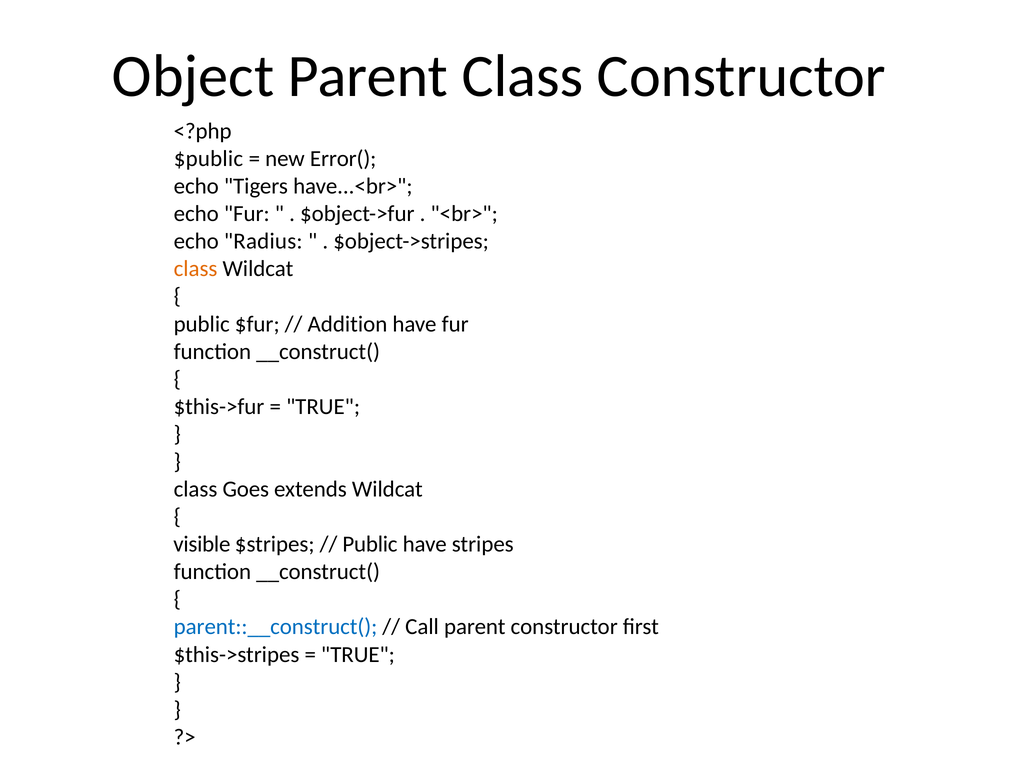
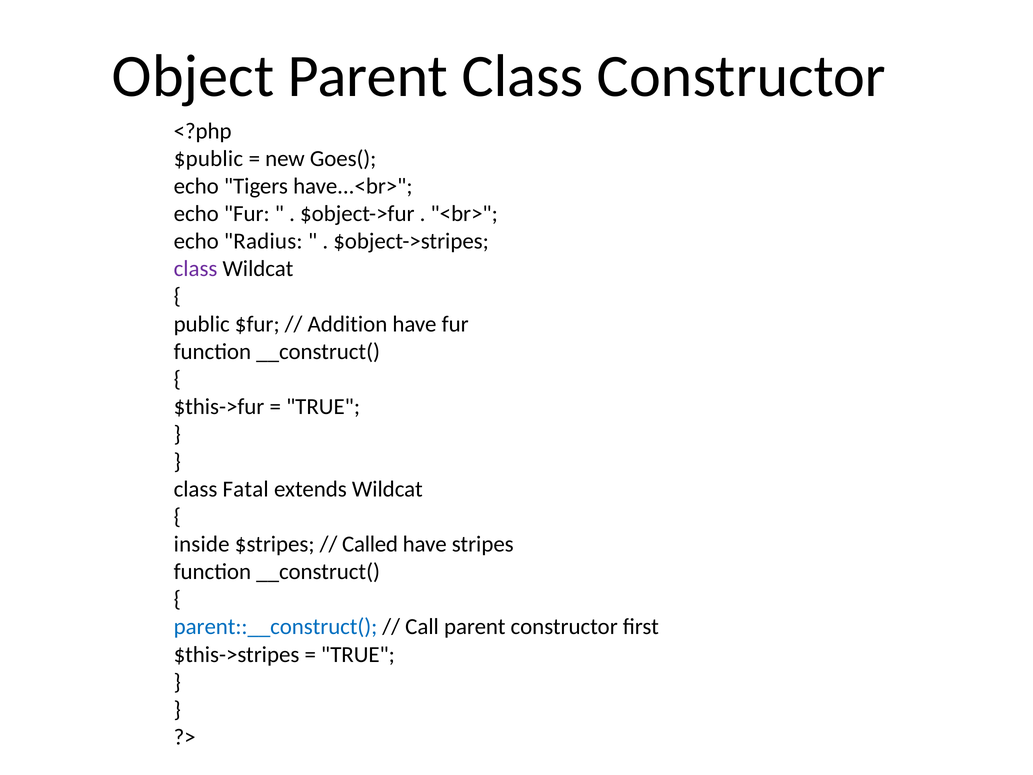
Error(: Error( -> Goes(
class at (196, 269) colour: orange -> purple
Goes: Goes -> Fatal
visible: visible -> inside
Public at (370, 544): Public -> Called
